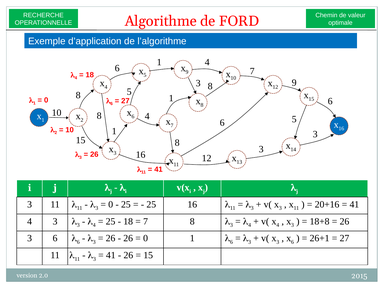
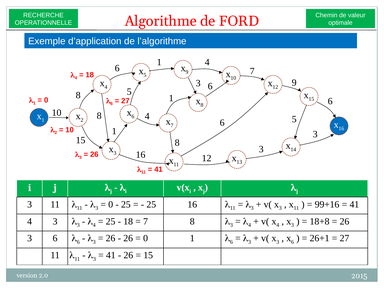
8 at (210, 86): 8 -> 6
20+16: 20+16 -> 99+16
